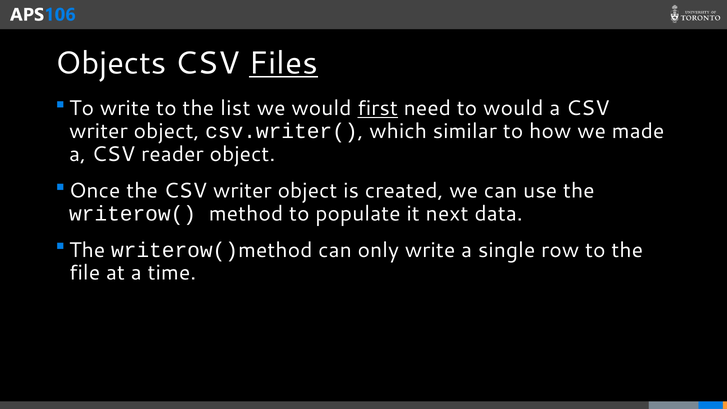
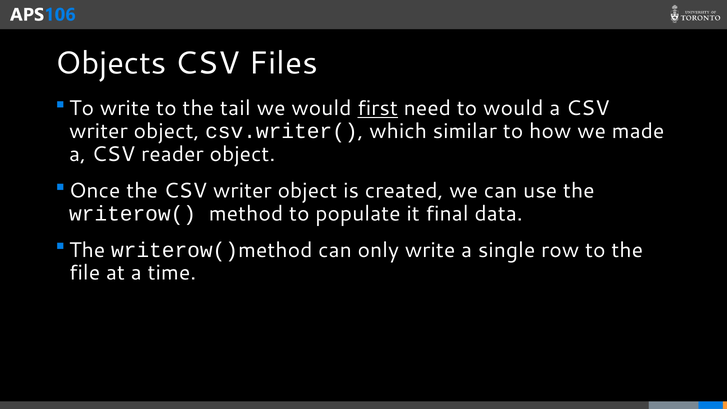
Files underline: present -> none
list: list -> tail
next: next -> final
